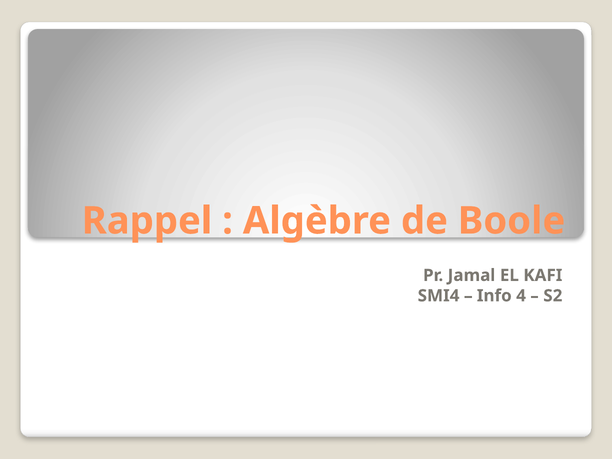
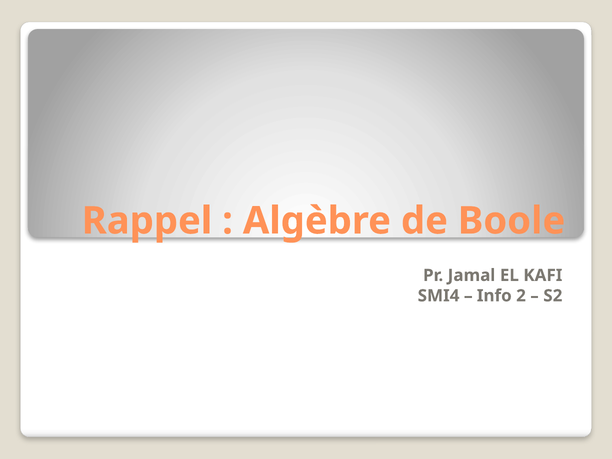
4: 4 -> 2
